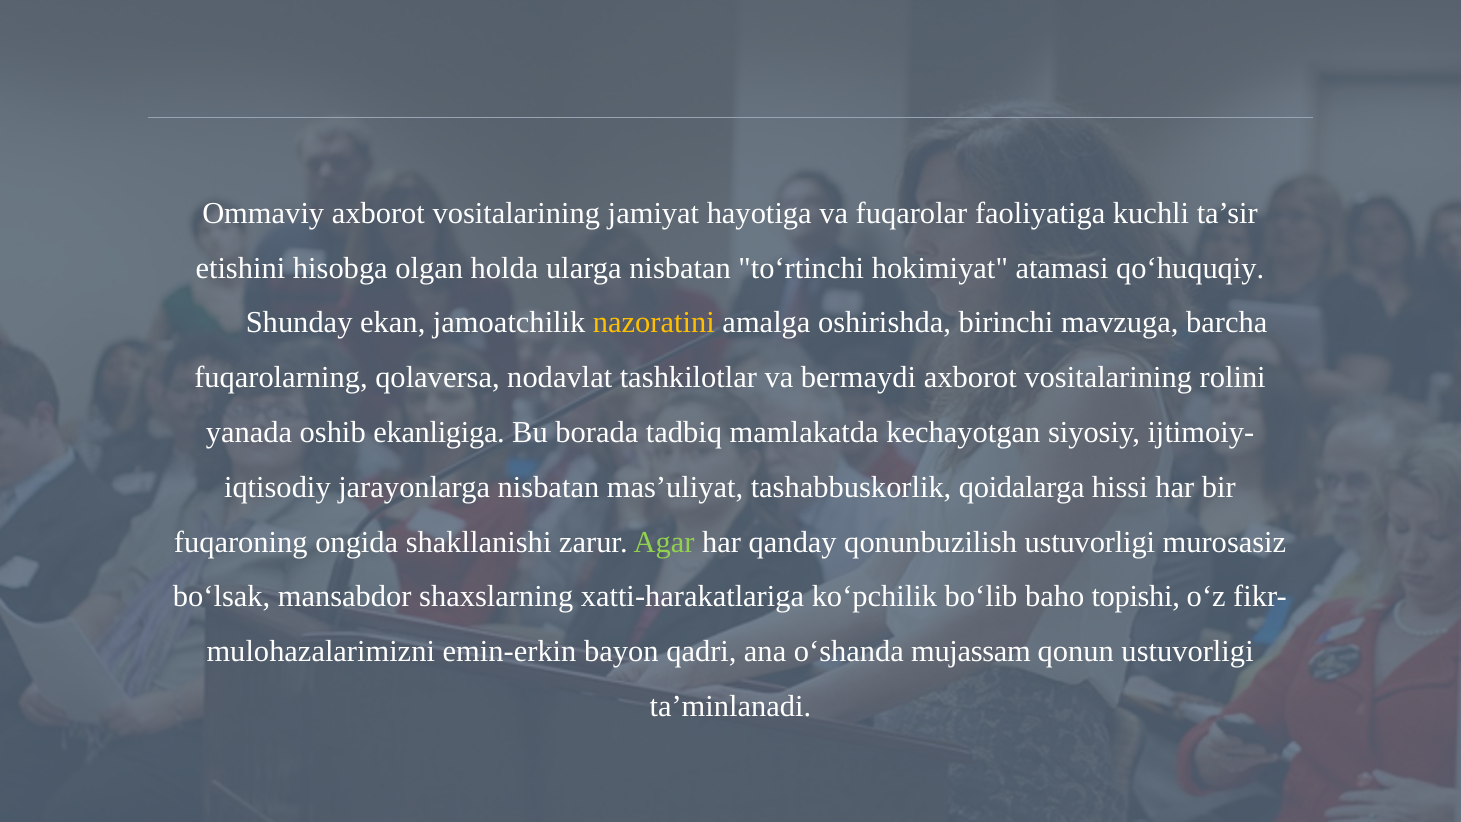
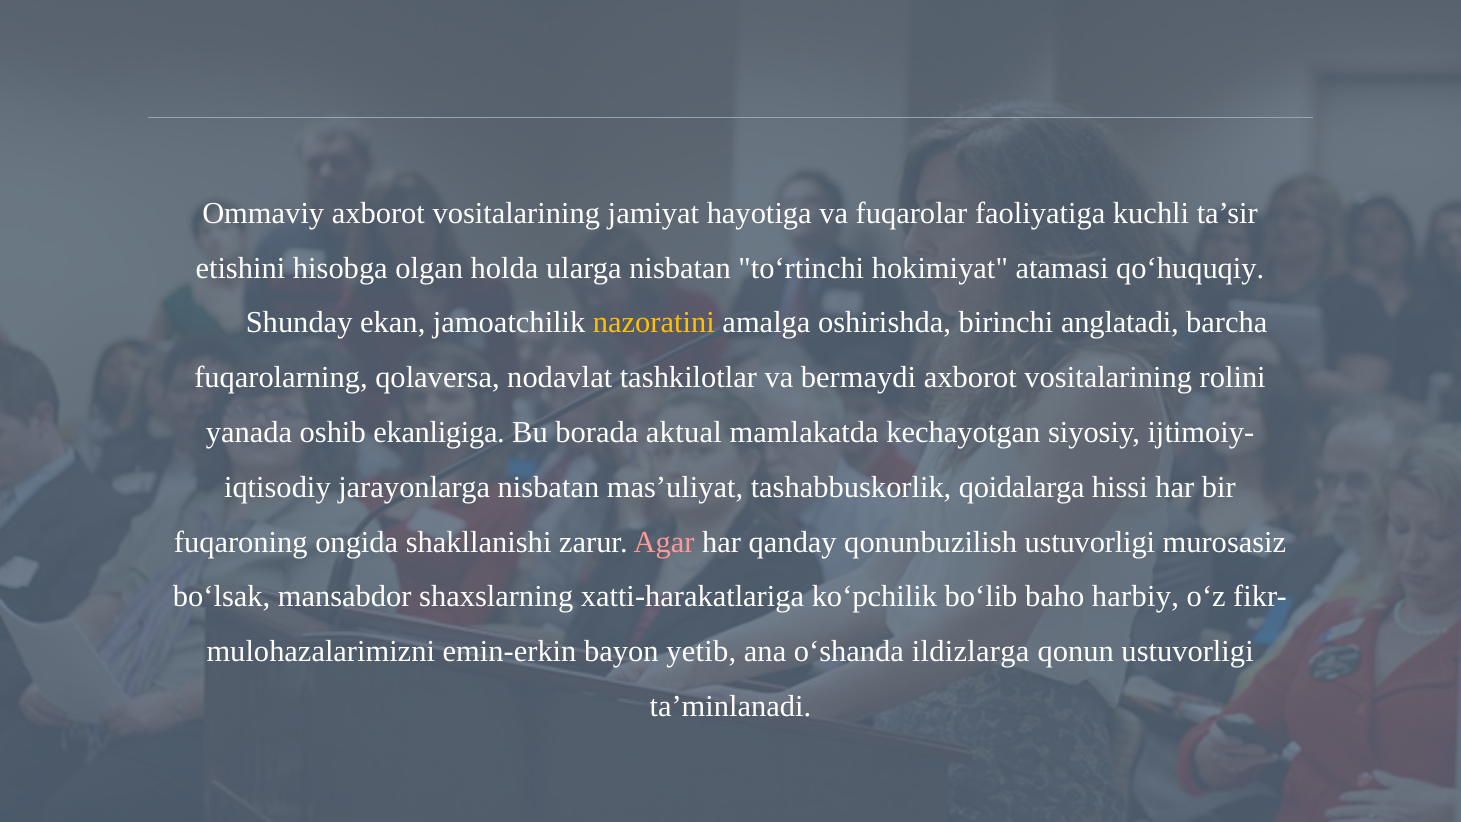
mavzuga: mavzuga -> anglatadi
tadbiq: tadbiq -> aktual
Agar colour: light green -> pink
topishi: topishi -> harbiy
qadri: qadri -> yetib
mujassam: mujassam -> ildizlarga
